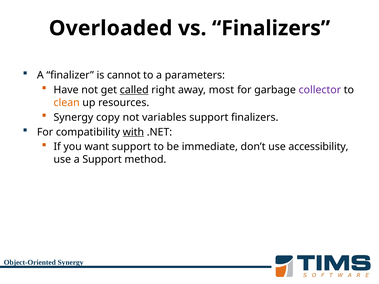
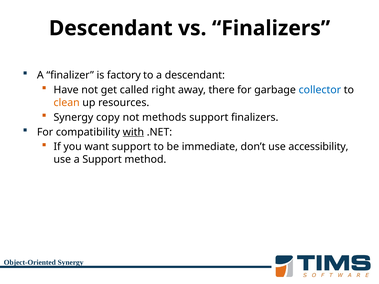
Overloaded at (111, 28): Overloaded -> Descendant
cannot: cannot -> factory
a parameters: parameters -> descendant
called underline: present -> none
most: most -> there
collector colour: purple -> blue
variables: variables -> methods
